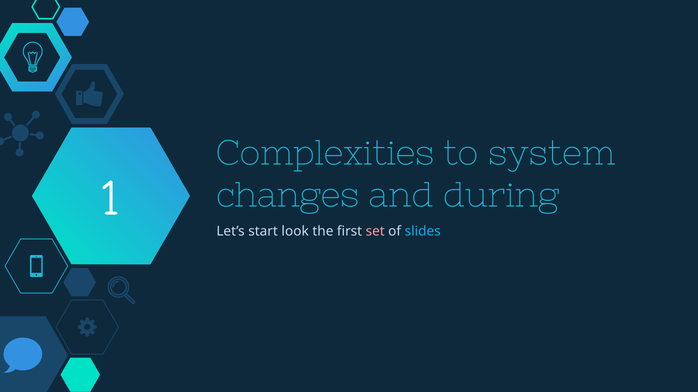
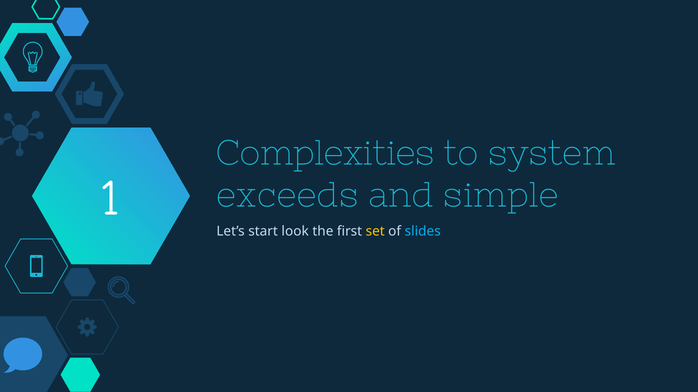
changes: changes -> exceeds
during: during -> simple
set colour: pink -> yellow
